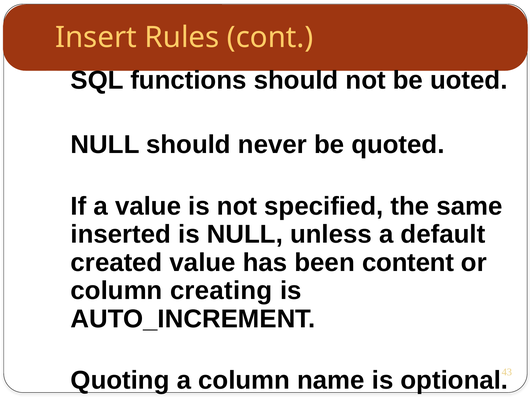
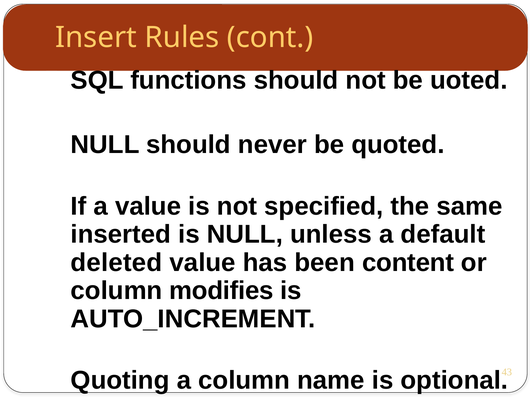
created: created -> deleted
creating: creating -> modifies
